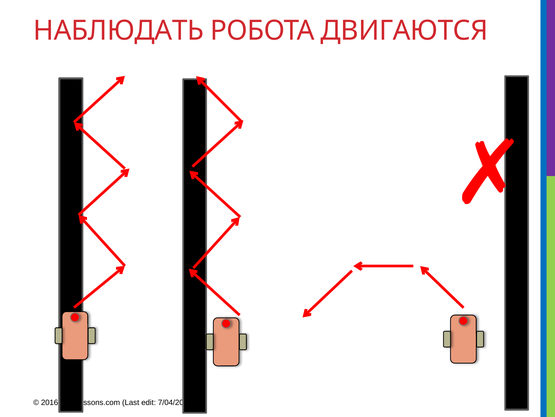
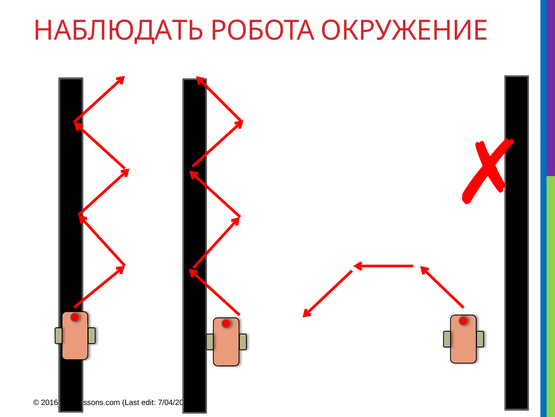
ДВИГАЮТСЯ: ДВИГАЮТСЯ -> ОКРУЖЕНИЕ
